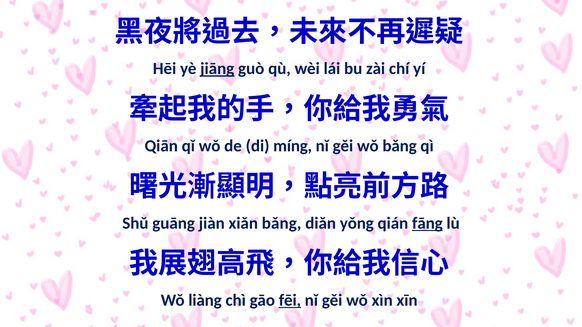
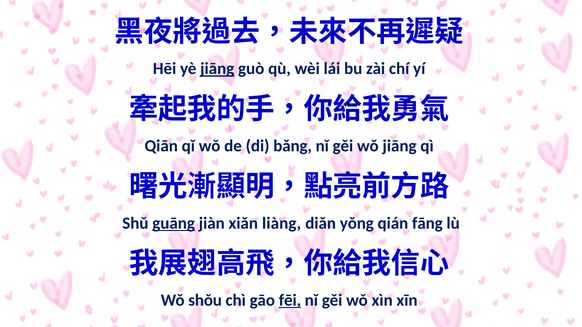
míng: míng -> bǎng
wǒ bǎng: bǎng -> jiāng
guāng underline: none -> present
xiǎn bǎng: bǎng -> liàng
fāng underline: present -> none
liàng: liàng -> shǒu
